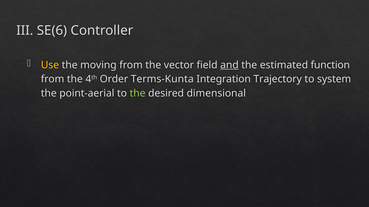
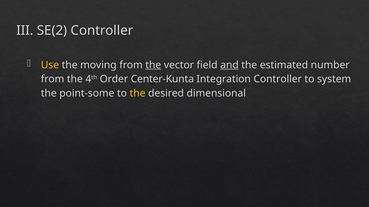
SE(6: SE(6 -> SE(2
the at (153, 65) underline: none -> present
function: function -> number
Terms-Kunta: Terms-Kunta -> Center-Kunta
Integration Trajectory: Trajectory -> Controller
point-aerial: point-aerial -> point-some
the at (138, 93) colour: light green -> yellow
